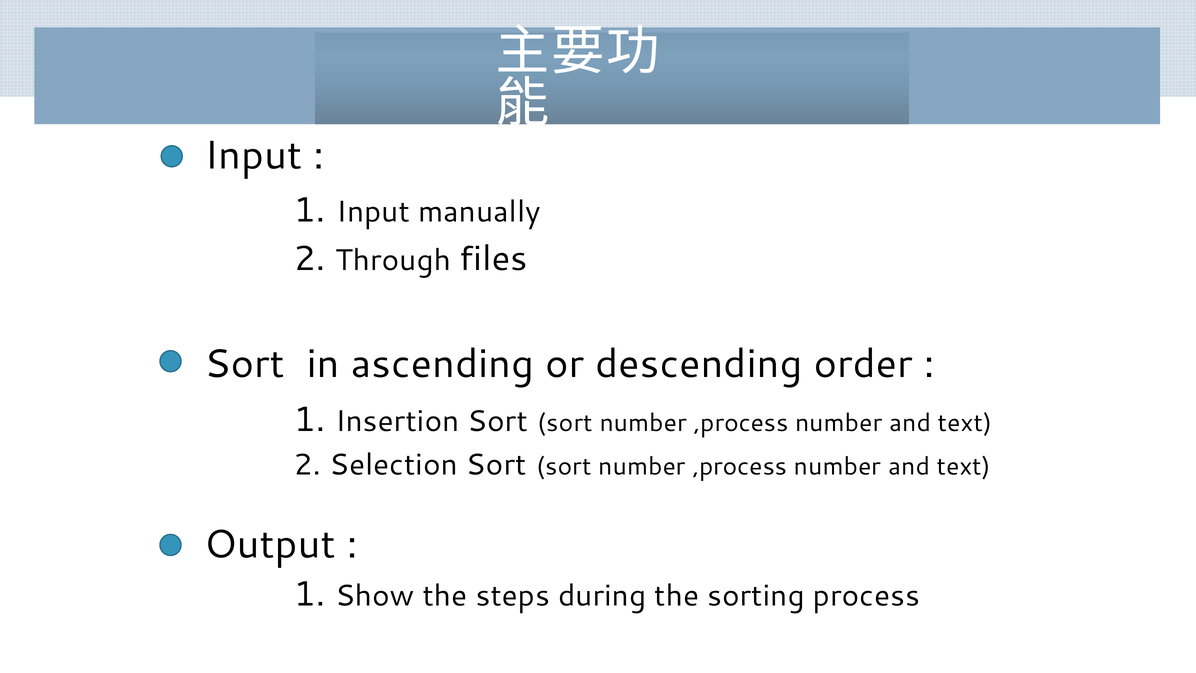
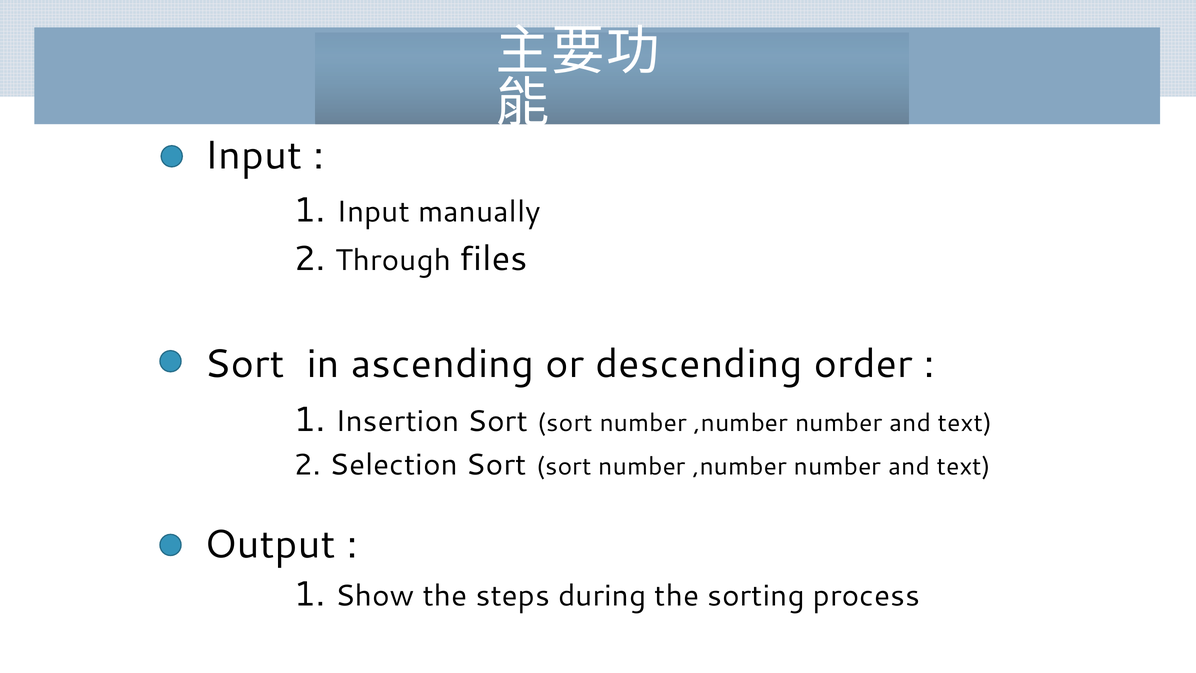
,process at (741, 423): ,process -> ,number
,process at (740, 467): ,process -> ,number
